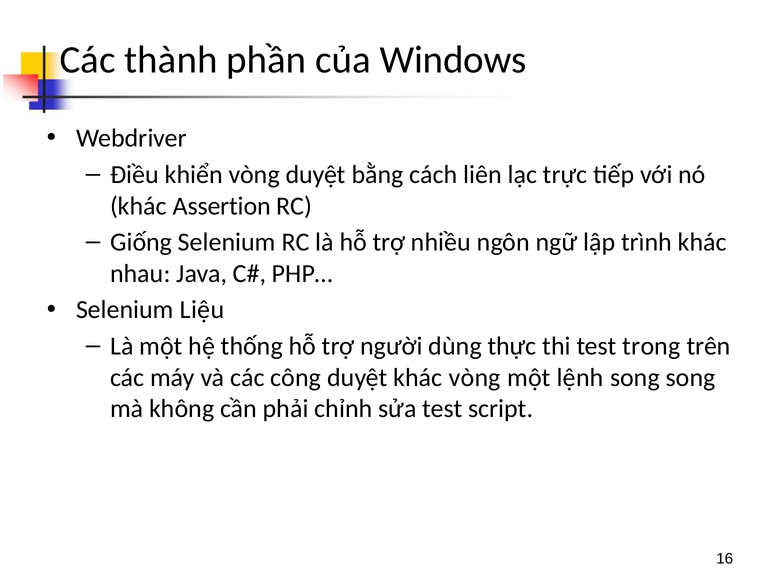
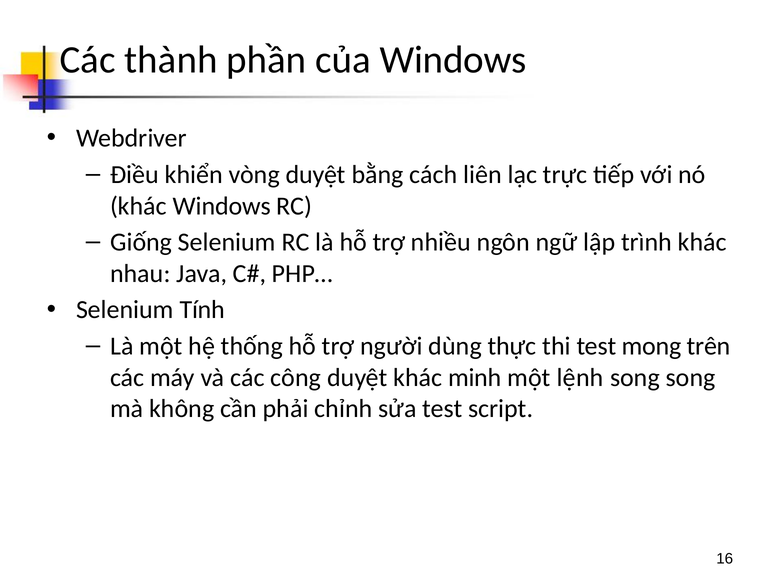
khác Assertion: Assertion -> Windows
Liệu: Liệu -> Tính
trong: trong -> mong
khác vòng: vòng -> minh
